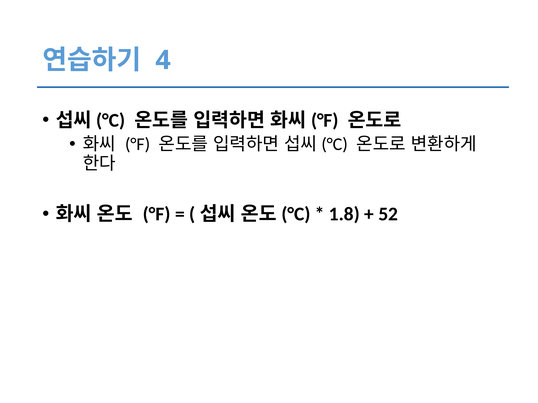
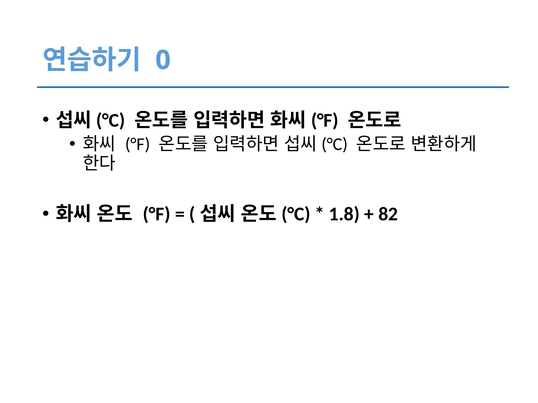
4: 4 -> 0
52: 52 -> 82
